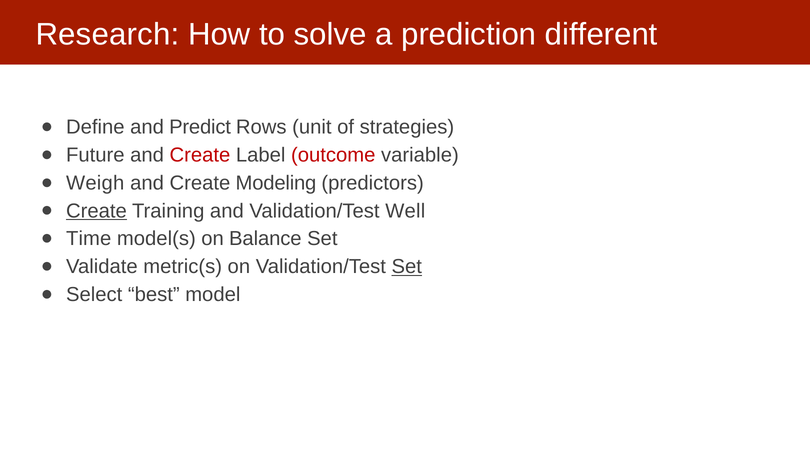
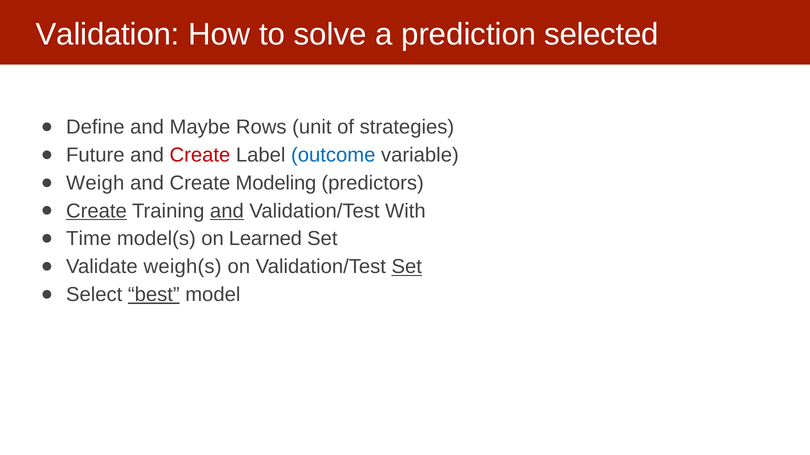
Research: Research -> Validation
different: different -> selected
Predict: Predict -> Maybe
outcome colour: red -> blue
and at (227, 211) underline: none -> present
Well: Well -> With
Balance: Balance -> Learned
metric(s: metric(s -> weigh(s
best underline: none -> present
